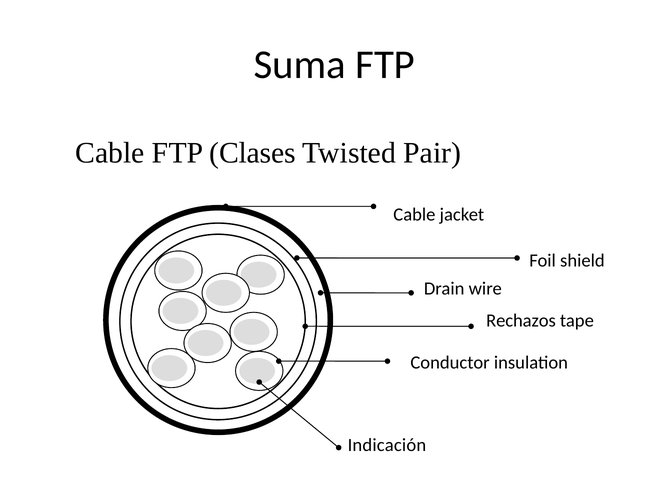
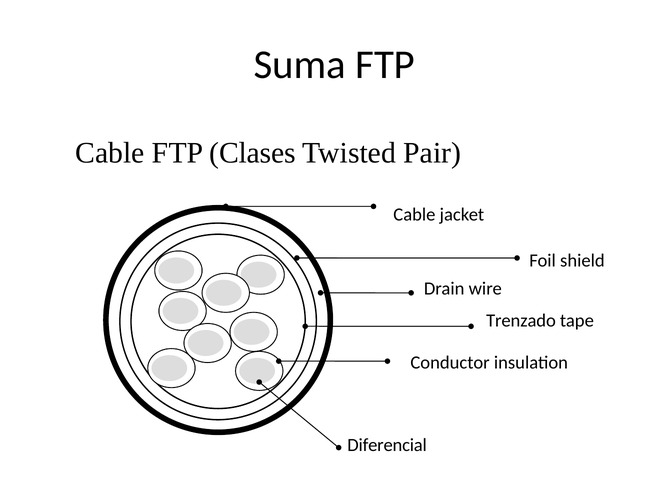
Rechazos: Rechazos -> Trenzado
Indicación: Indicación -> Diferencial
